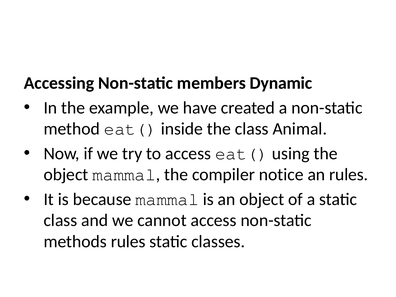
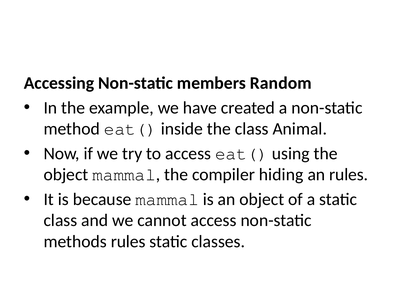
Dynamic: Dynamic -> Random
notice: notice -> hiding
